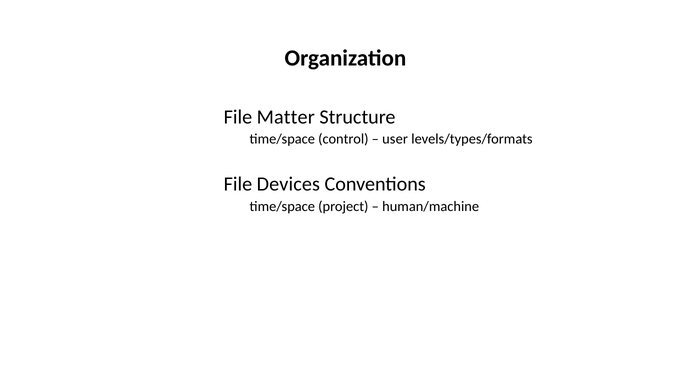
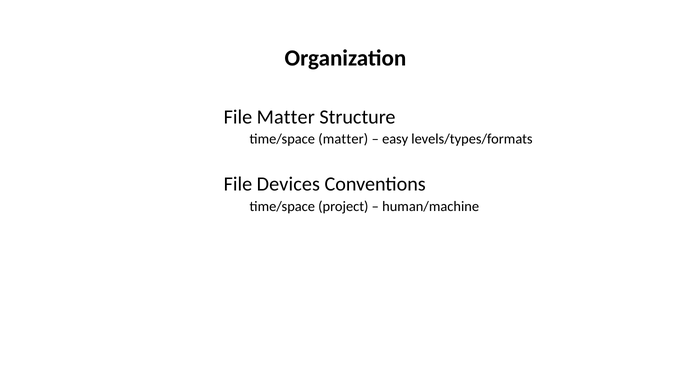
time/space control: control -> matter
user: user -> easy
